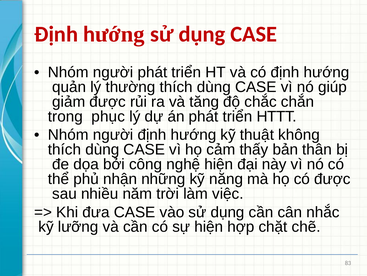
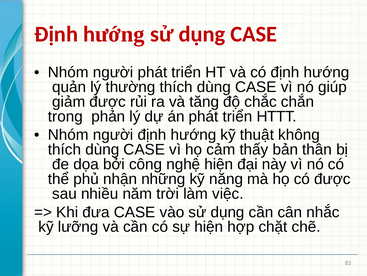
phục: phục -> phản
